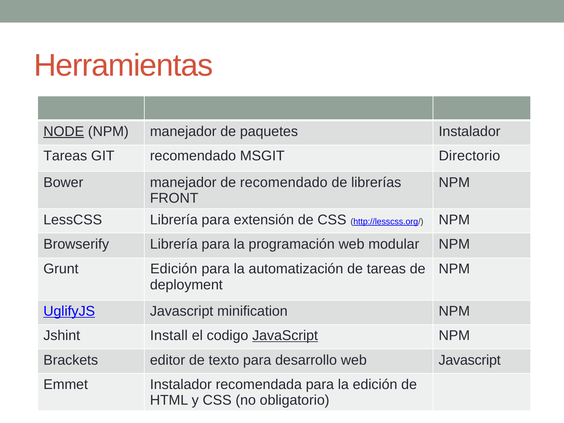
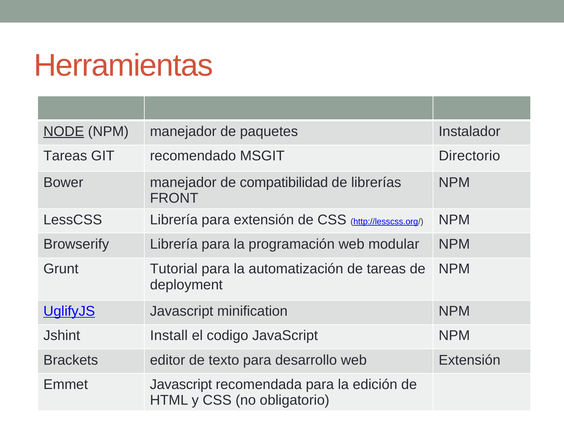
de recomendado: recomendado -> compatibilidad
Grunt Edición: Edición -> Tutorial
JavaScript at (285, 336) underline: present -> none
web Javascript: Javascript -> Extensión
Emmet Instalador: Instalador -> Javascript
